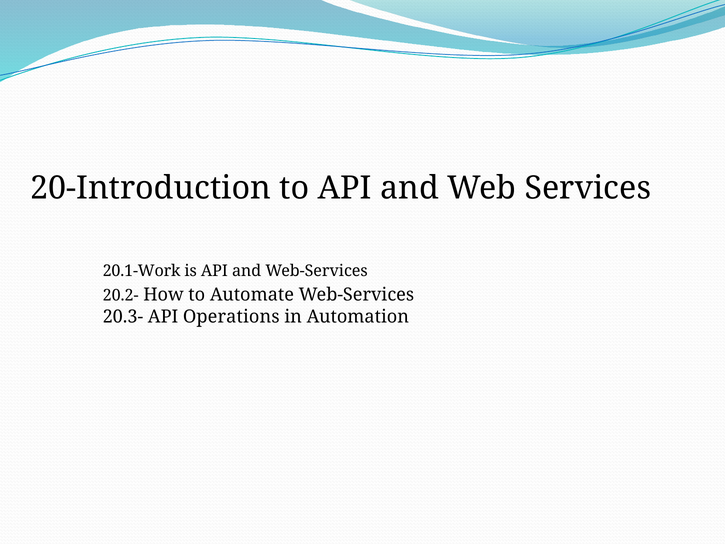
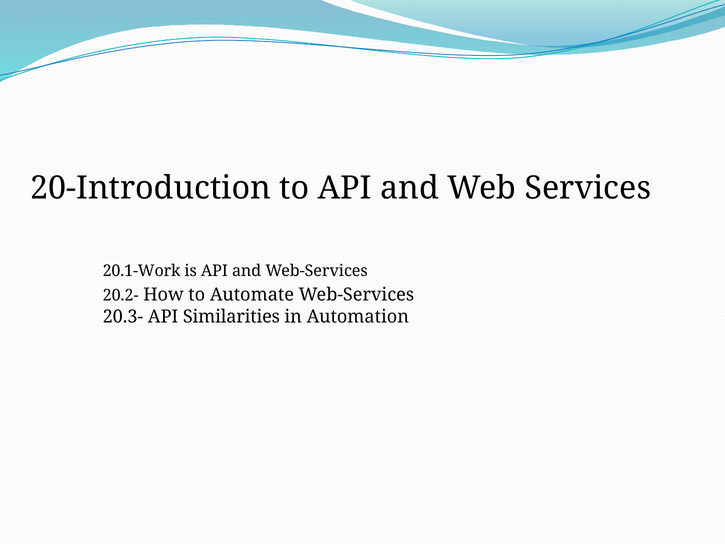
Operations: Operations -> Similarities
